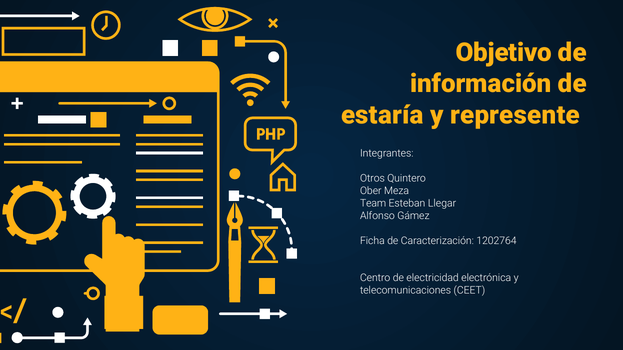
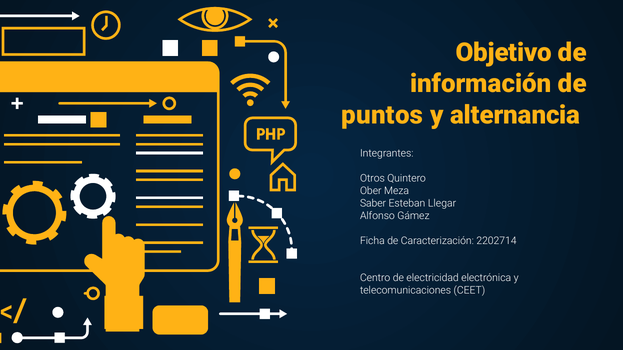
estaría: estaría -> puntos
represente: represente -> alternancia
Team: Team -> Saber
1202764: 1202764 -> 2202714
